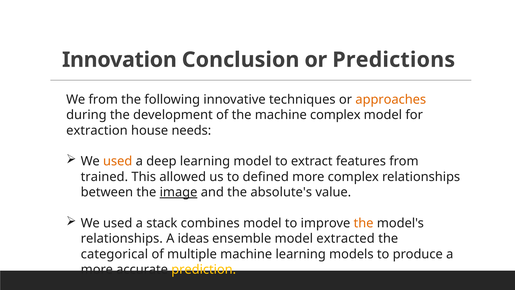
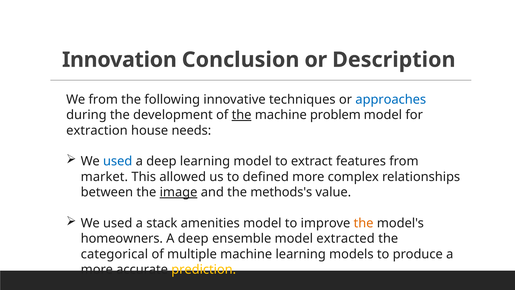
Predictions: Predictions -> Description
approaches colour: orange -> blue
the at (242, 115) underline: none -> present
machine complex: complex -> problem
used at (118, 161) colour: orange -> blue
trained: trained -> market
absolute's: absolute's -> methods's
combines: combines -> amenities
relationships at (122, 238): relationships -> homeowners
ideas at (193, 238): ideas -> deep
